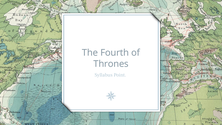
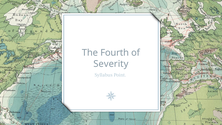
Thrones: Thrones -> Severity
